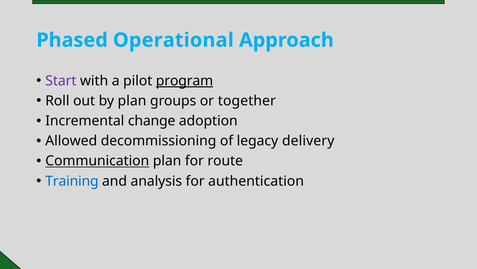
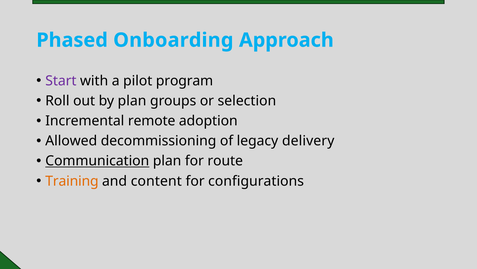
Operational: Operational -> Onboarding
program underline: present -> none
together: together -> selection
change: change -> remote
Training colour: blue -> orange
analysis: analysis -> content
authentication: authentication -> configurations
